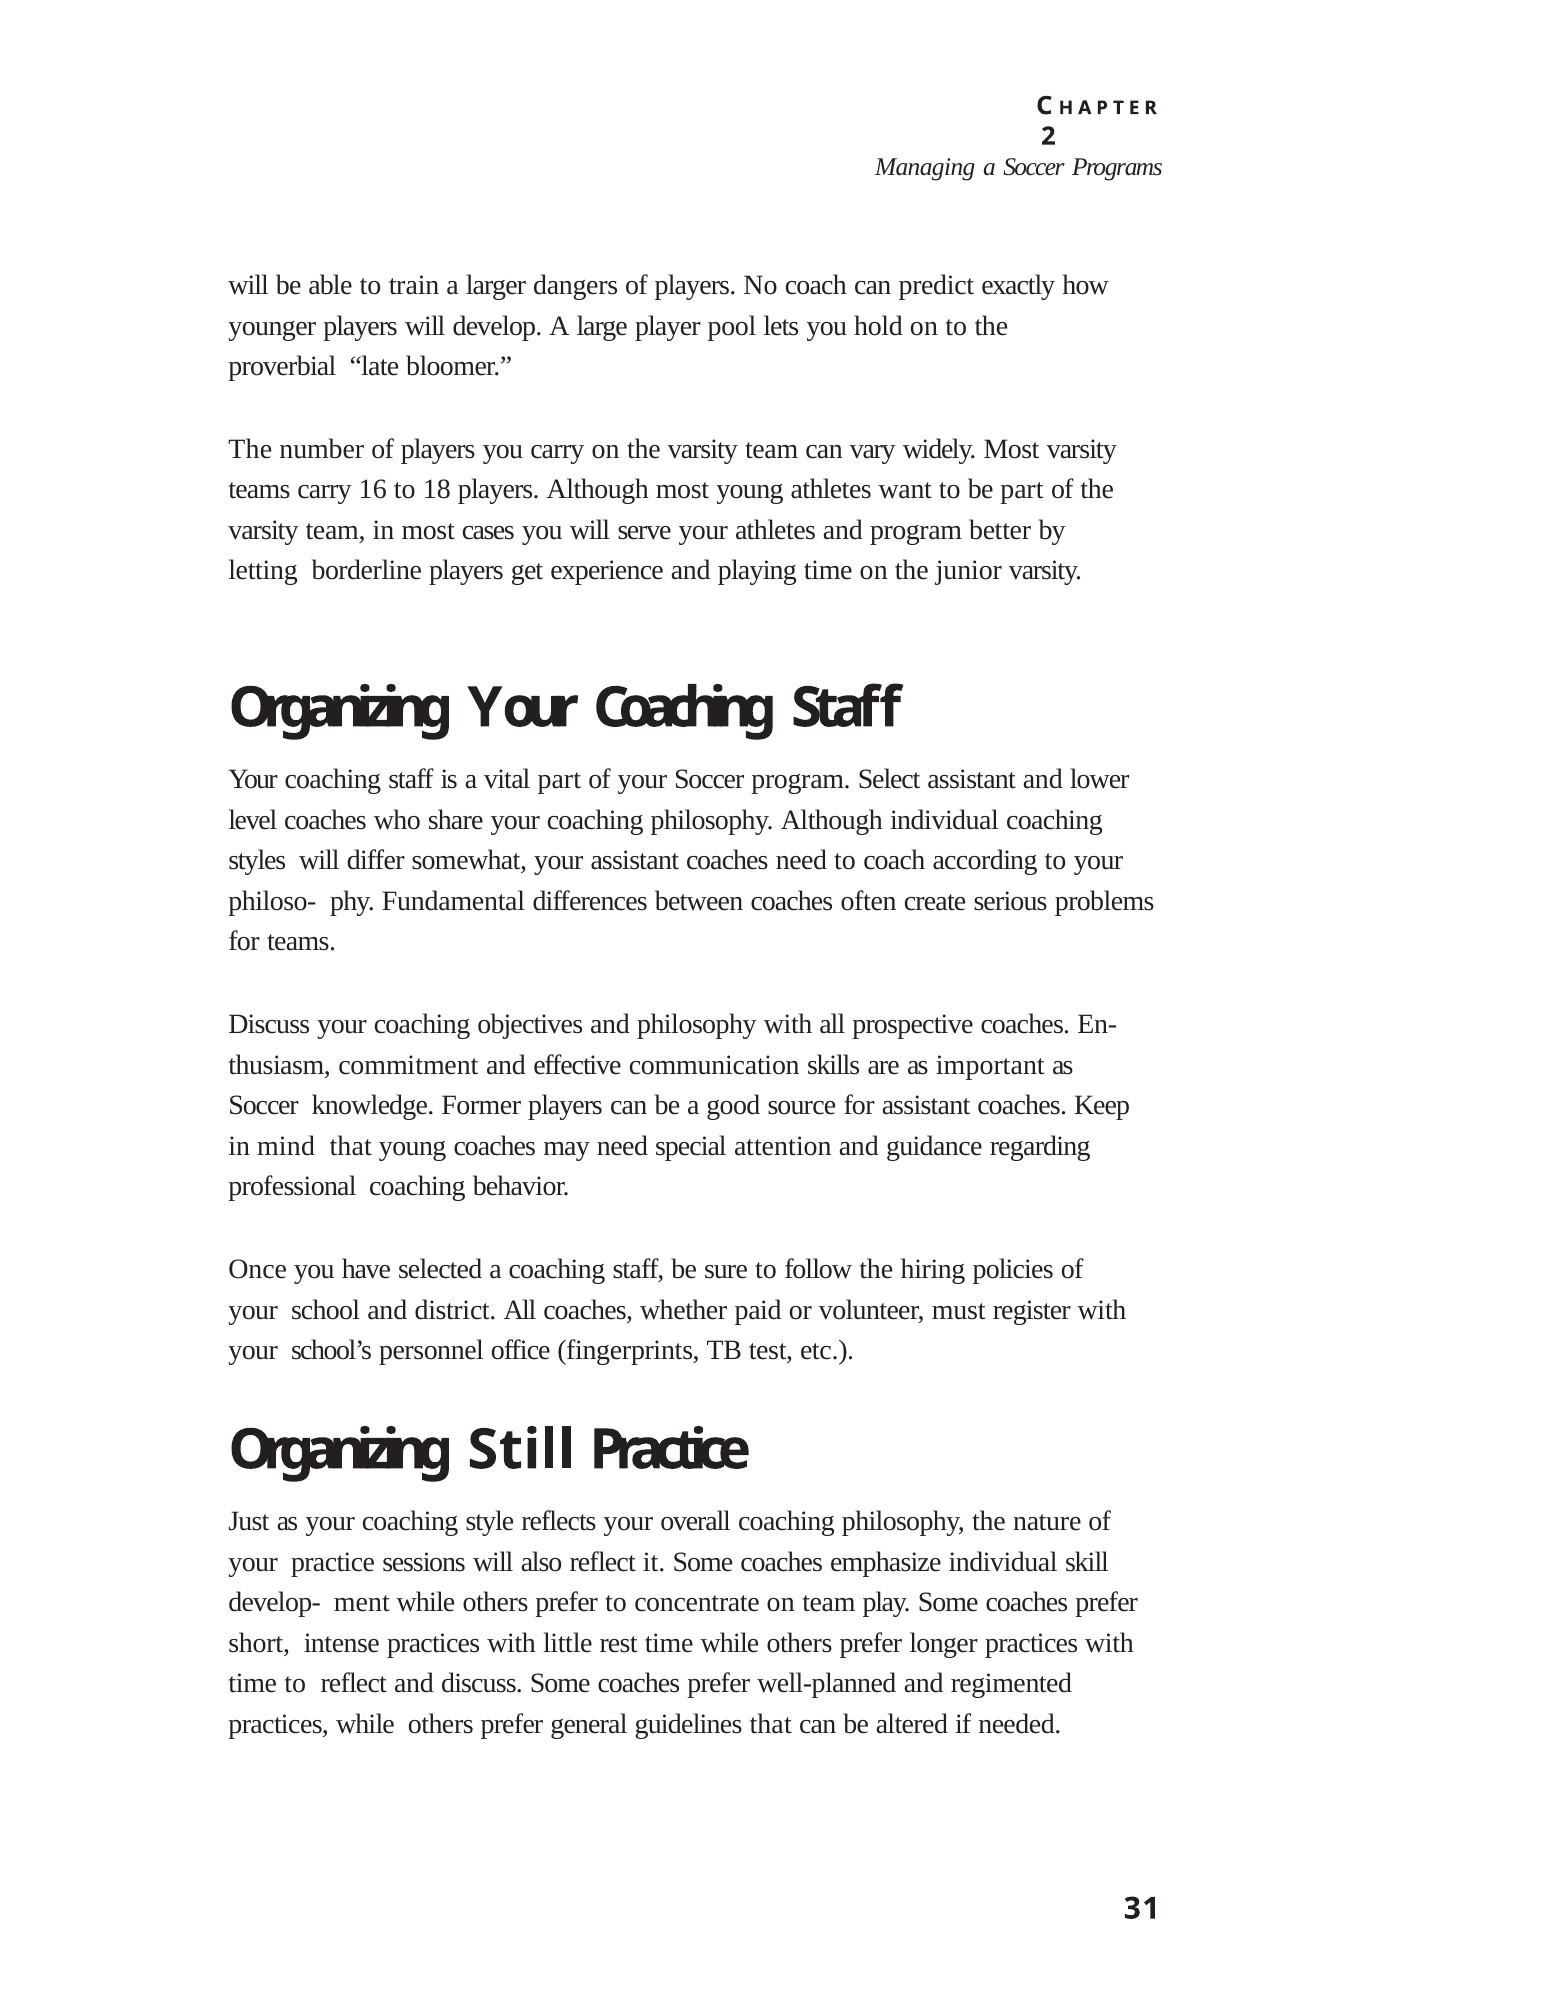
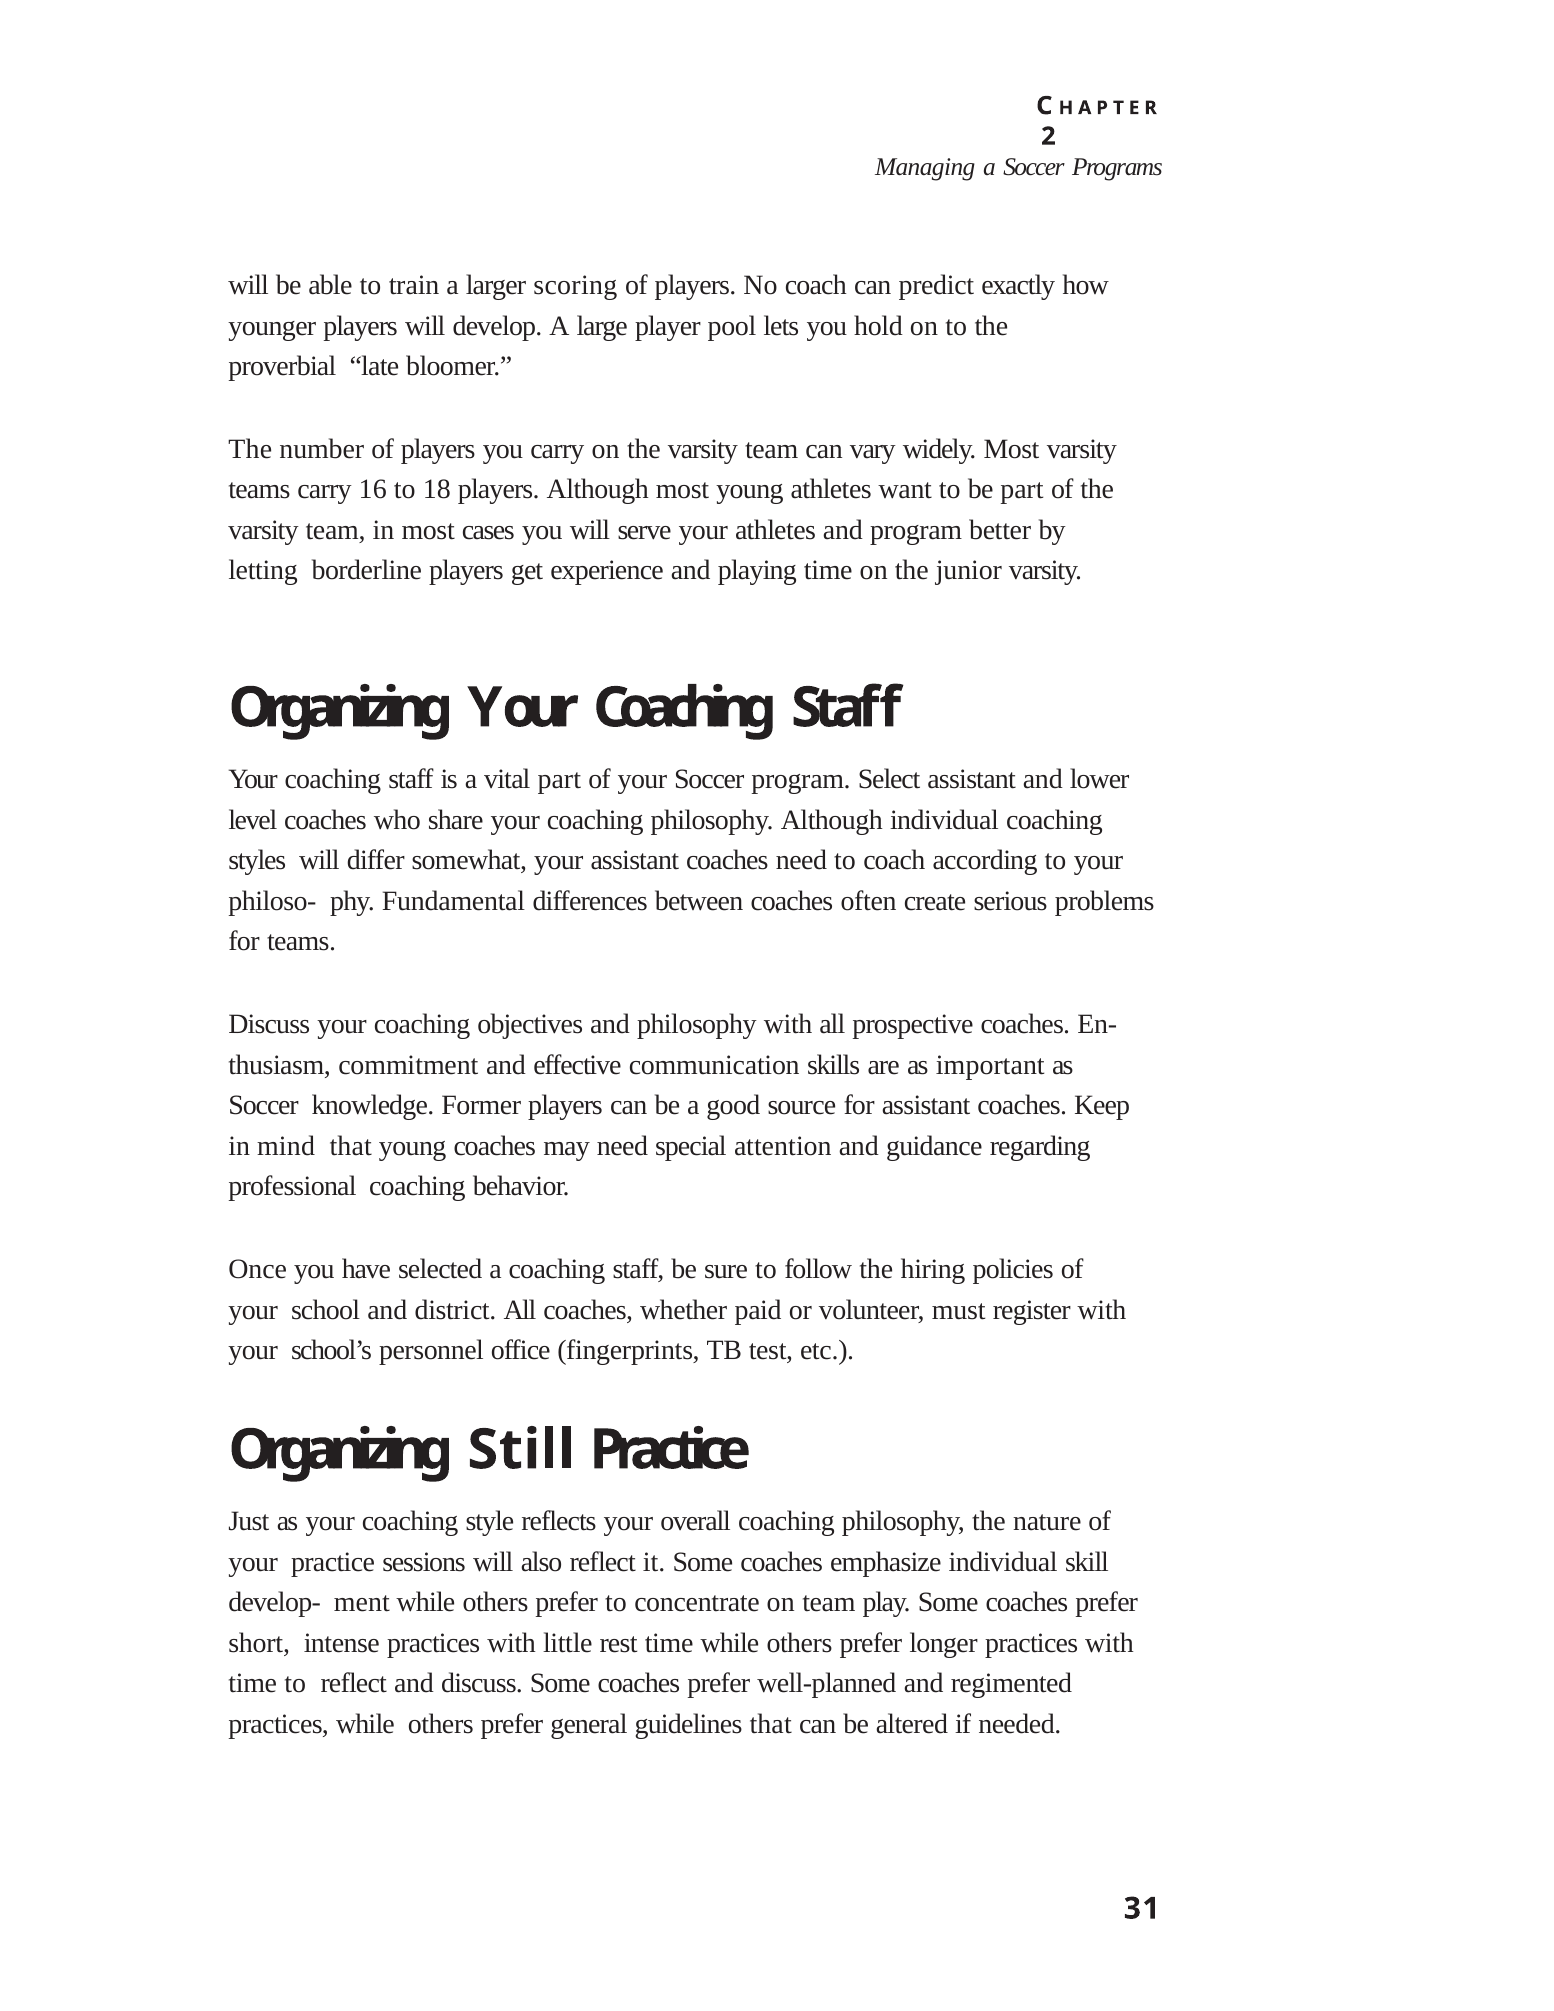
dangers: dangers -> scoring
